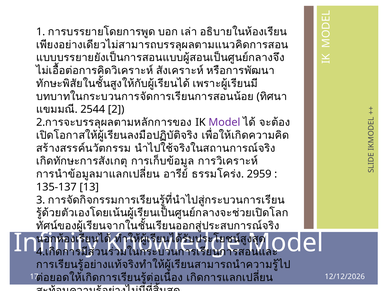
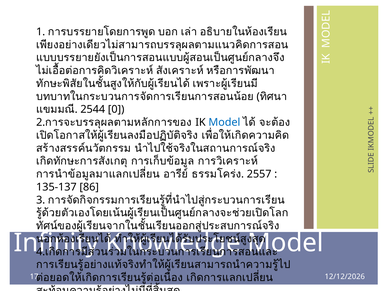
2: 2 -> 0
Model at (224, 122) colour: purple -> blue
2959: 2959 -> 2557
13: 13 -> 86
